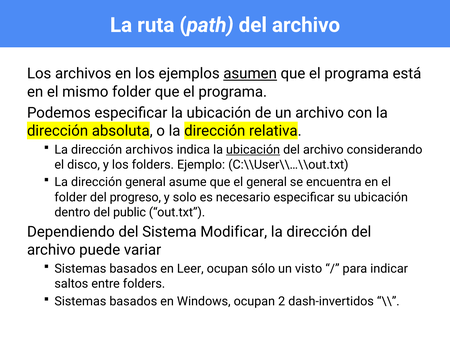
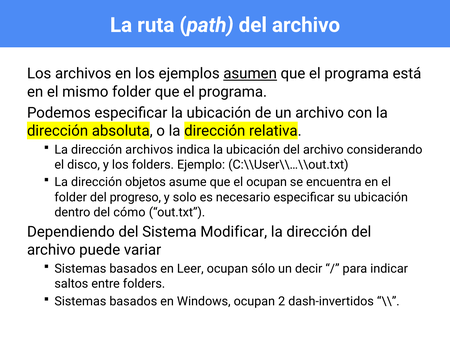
ubicación at (253, 149) underline: present -> none
dirección general: general -> objetos
el general: general -> ocupan
public: public -> cómo
visto: visto -> decir
